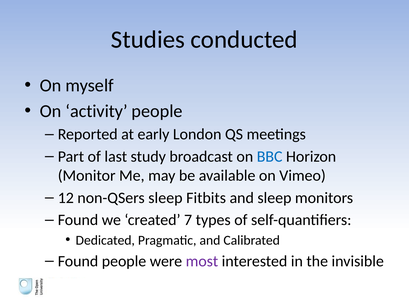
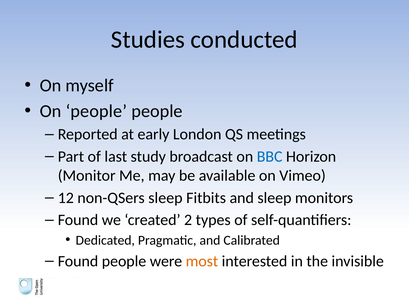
On activity: activity -> people
7: 7 -> 2
most colour: purple -> orange
